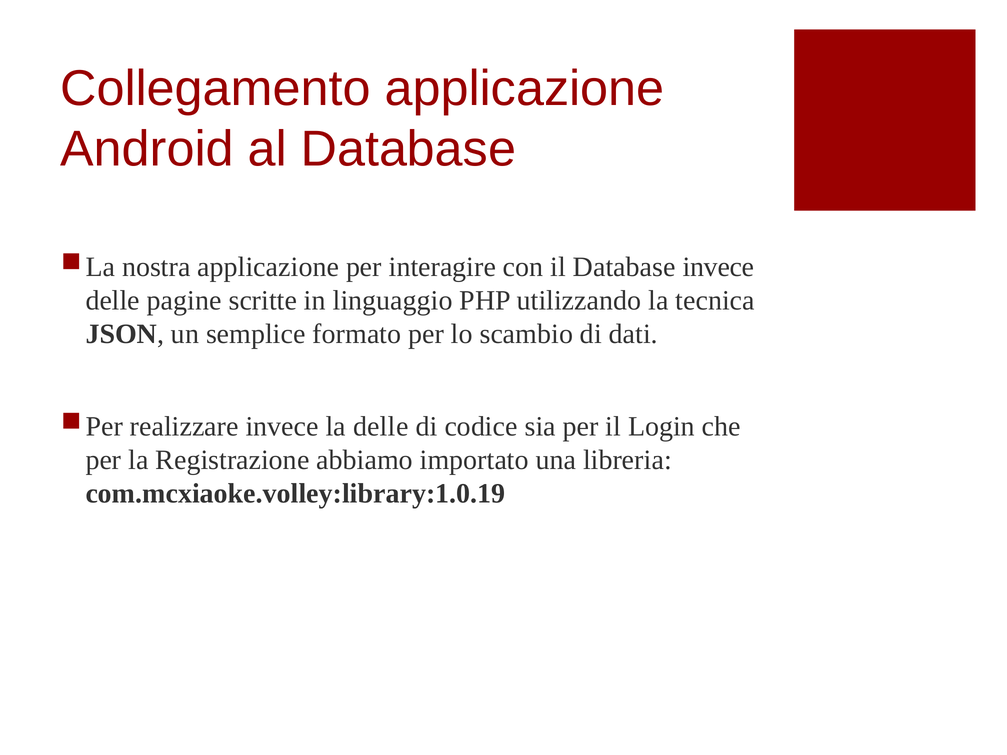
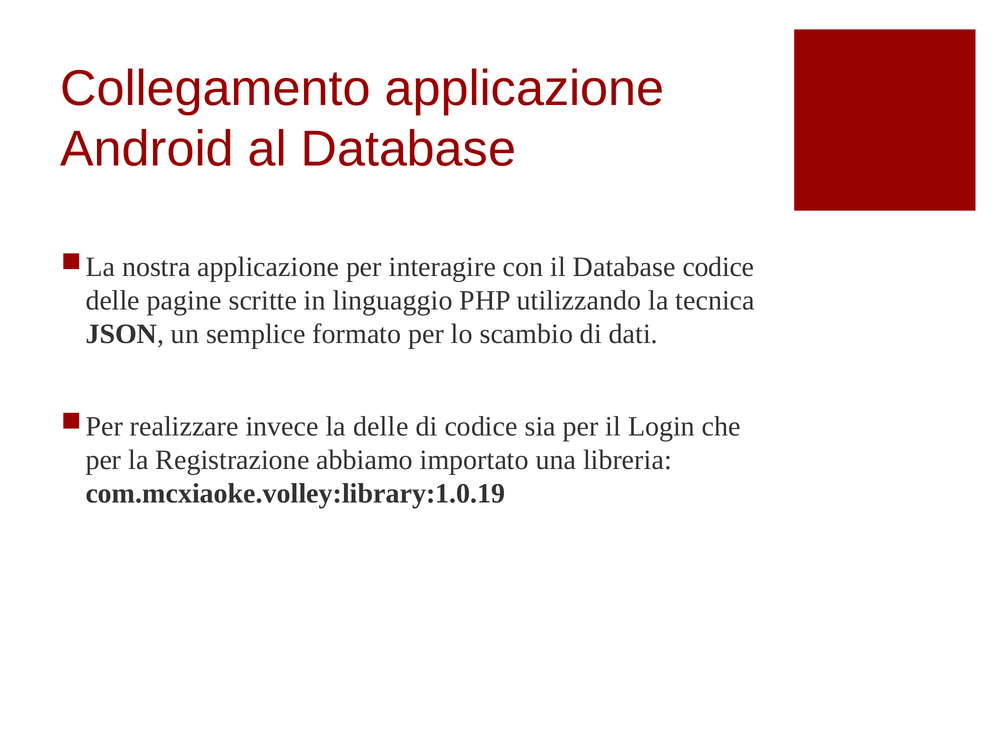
Database invece: invece -> codice
